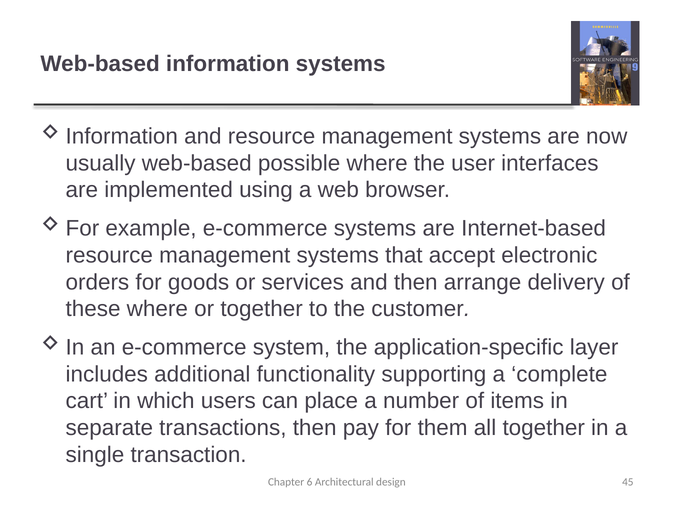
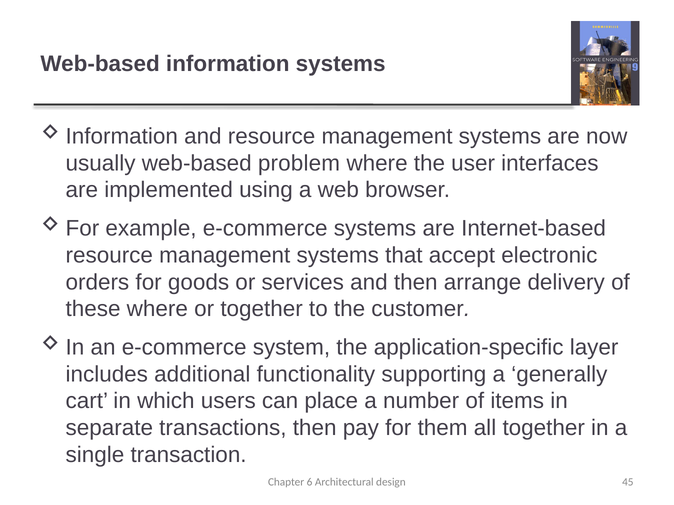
possible: possible -> problem
complete: complete -> generally
